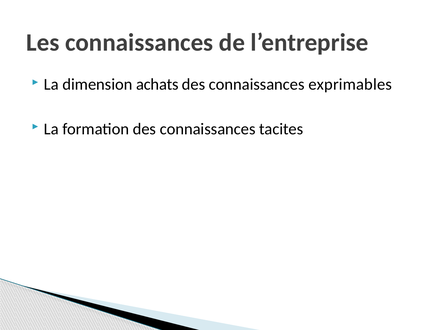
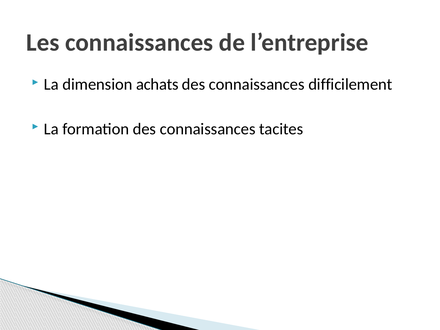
exprimables: exprimables -> difficilement
